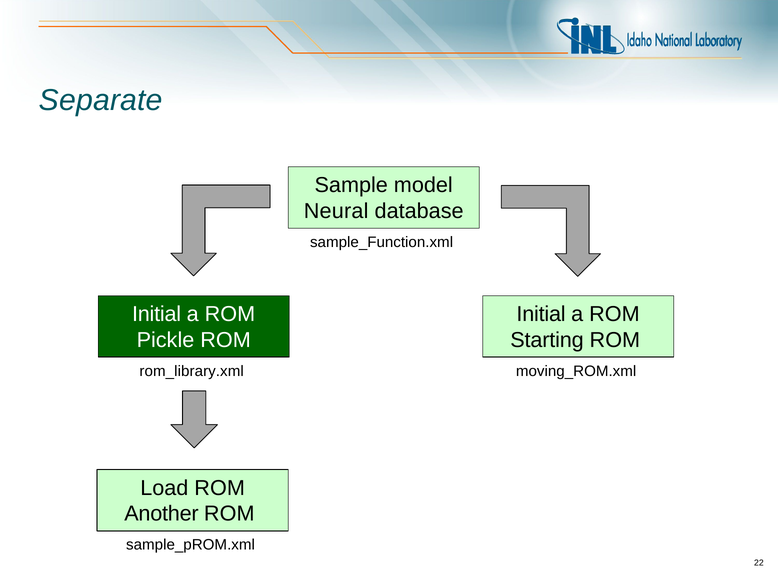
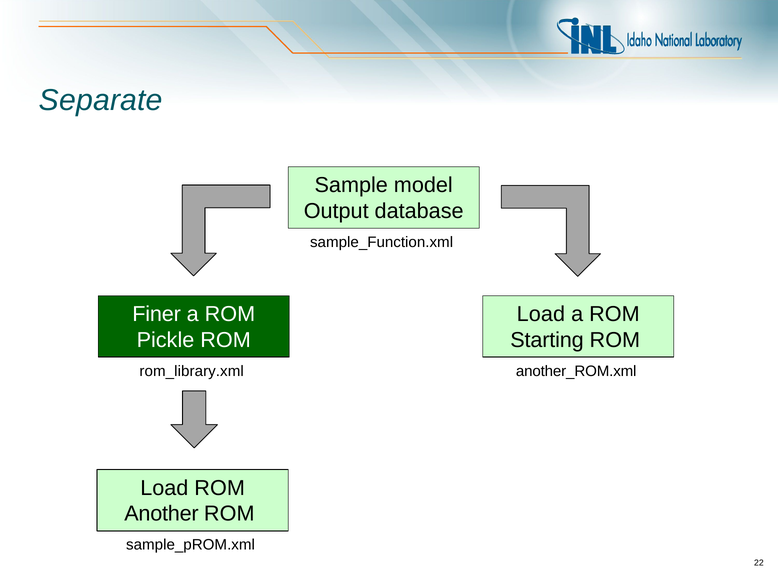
Neural: Neural -> Output
Initial at (157, 314): Initial -> Finer
Initial at (541, 314): Initial -> Load
moving_ROM.xml: moving_ROM.xml -> another_ROM.xml
